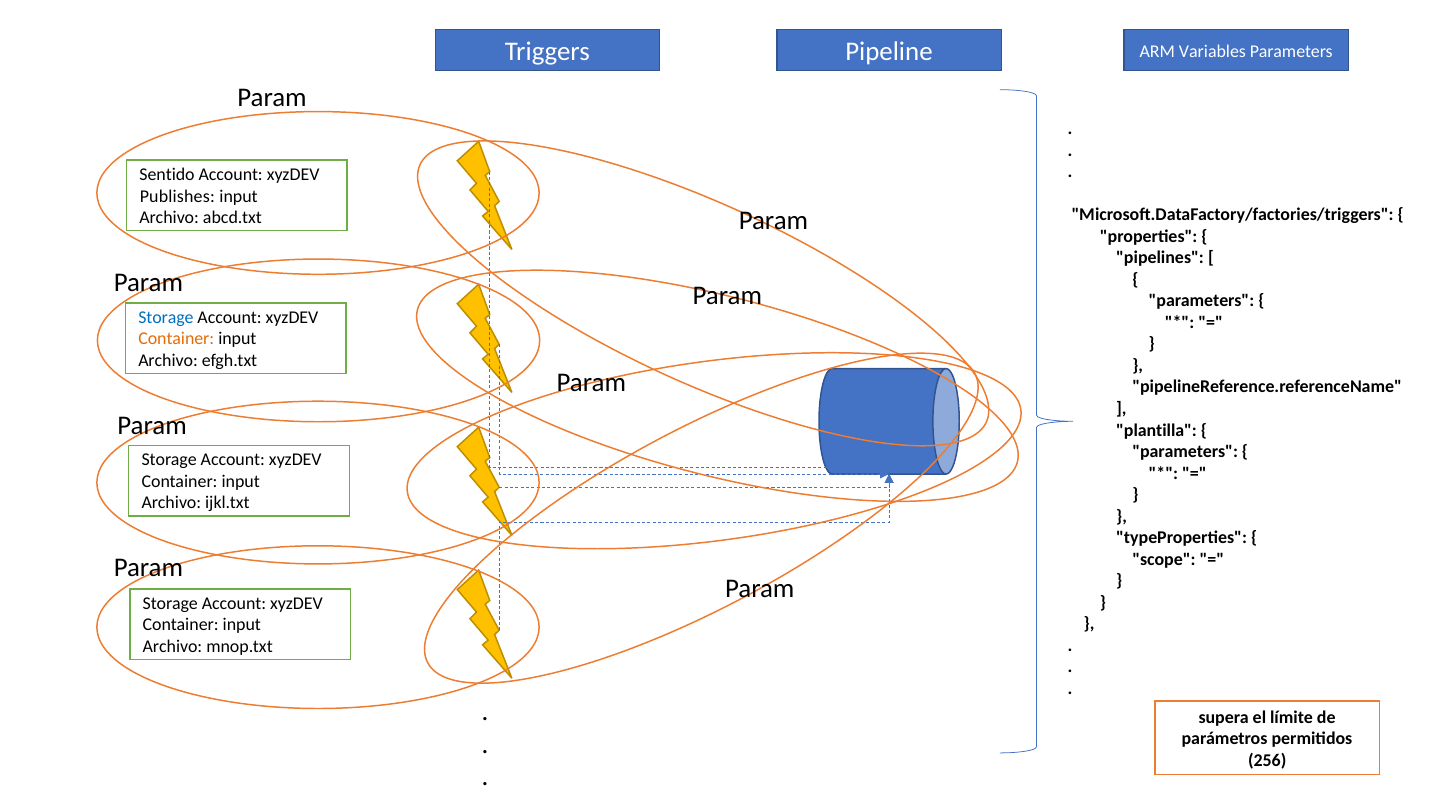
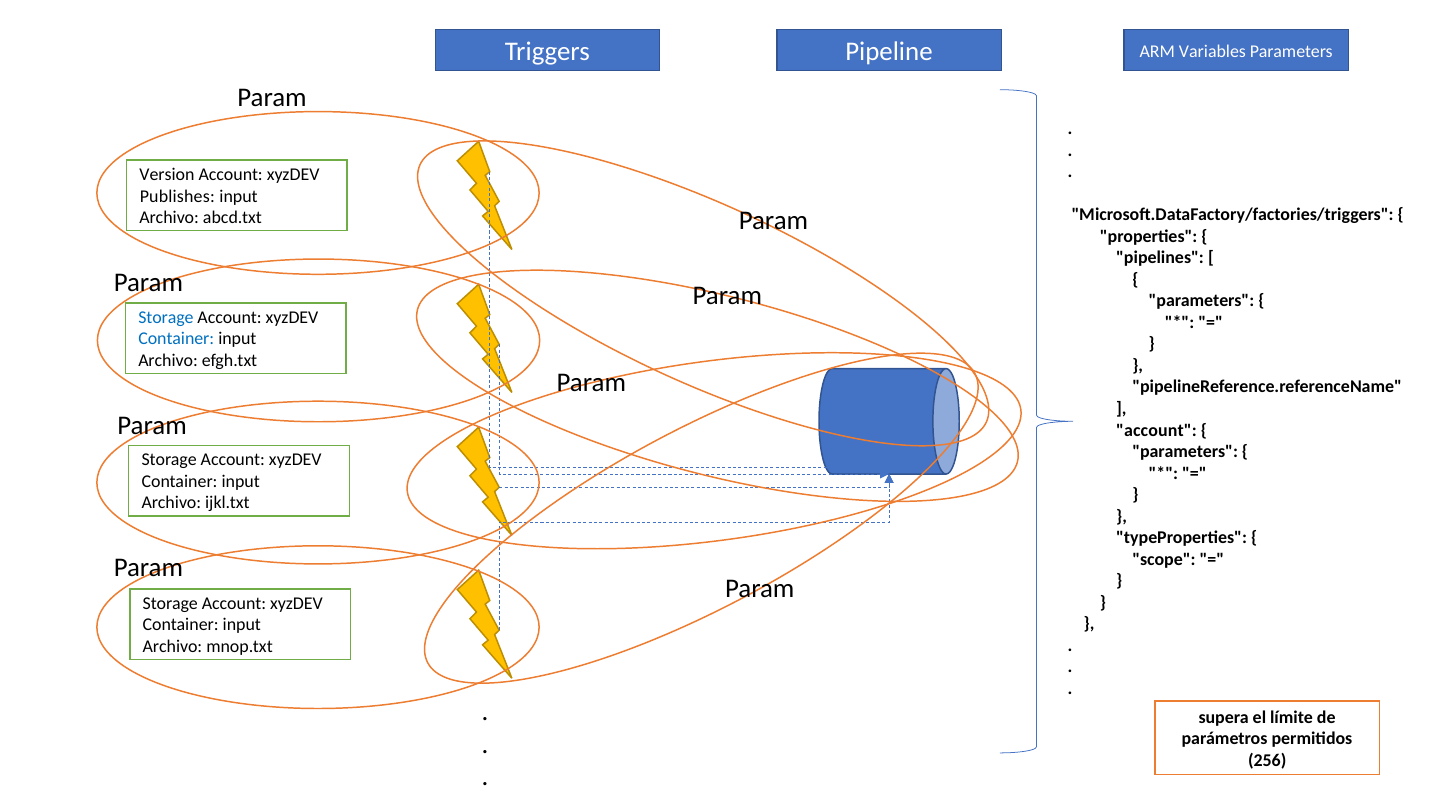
Sentido: Sentido -> Version
Container at (176, 339) colour: orange -> blue
plantilla at (1157, 430): plantilla -> account
